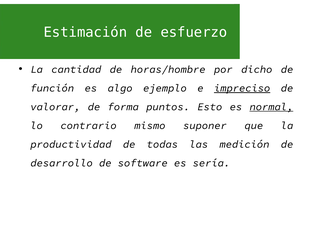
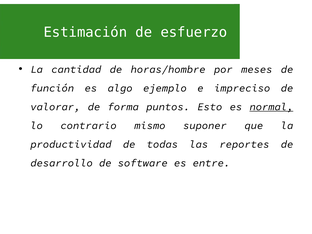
dicho: dicho -> meses
impreciso underline: present -> none
medición: medición -> reportes
sería: sería -> entre
